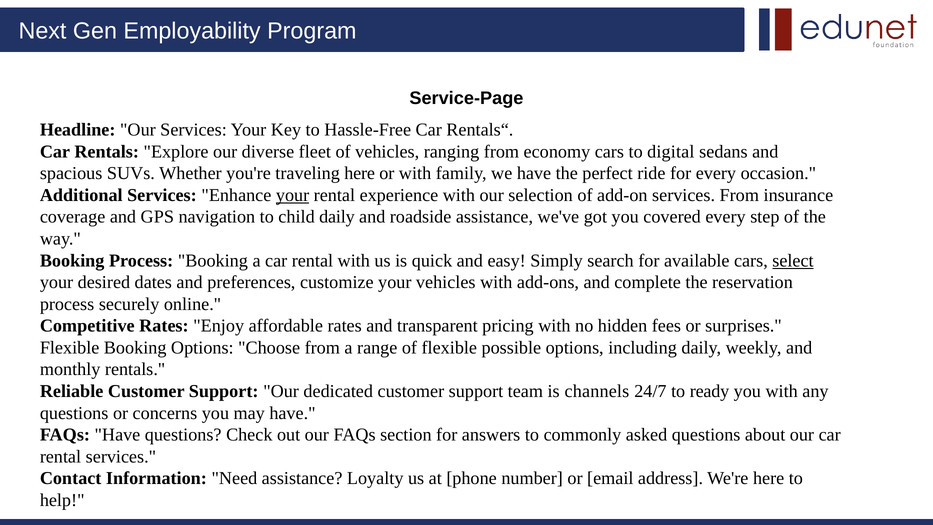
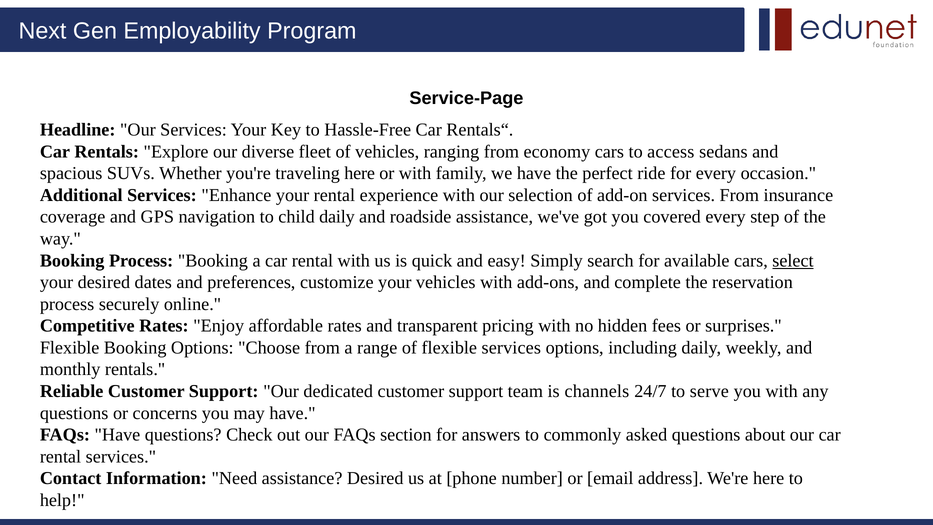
digital: digital -> access
your at (293, 195) underline: present -> none
flexible possible: possible -> services
ready: ready -> serve
assistance Loyalty: Loyalty -> Desired
